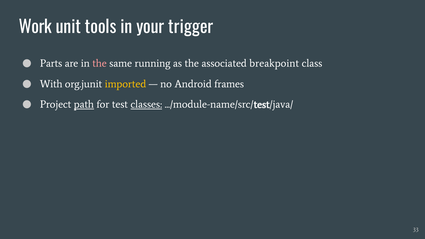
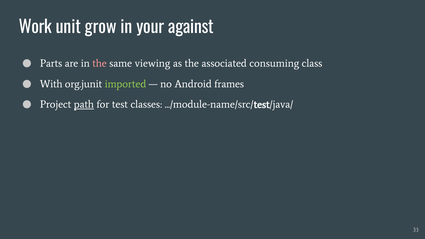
tools: tools -> grow
trigger: trigger -> against
running: running -> viewing
breakpoint: breakpoint -> consuming
imported colour: yellow -> light green
classes underline: present -> none
